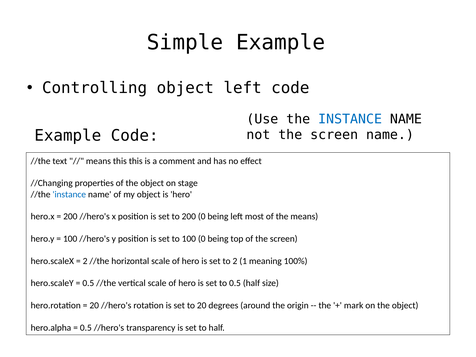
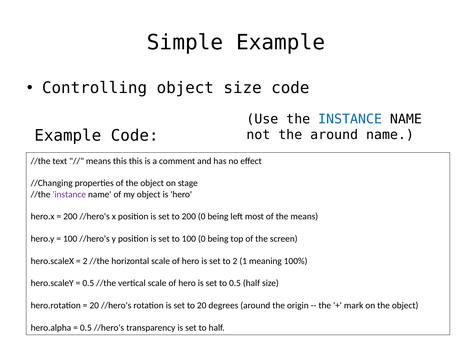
object left: left -> size
not the screen: screen -> around
instance at (69, 194) colour: blue -> purple
